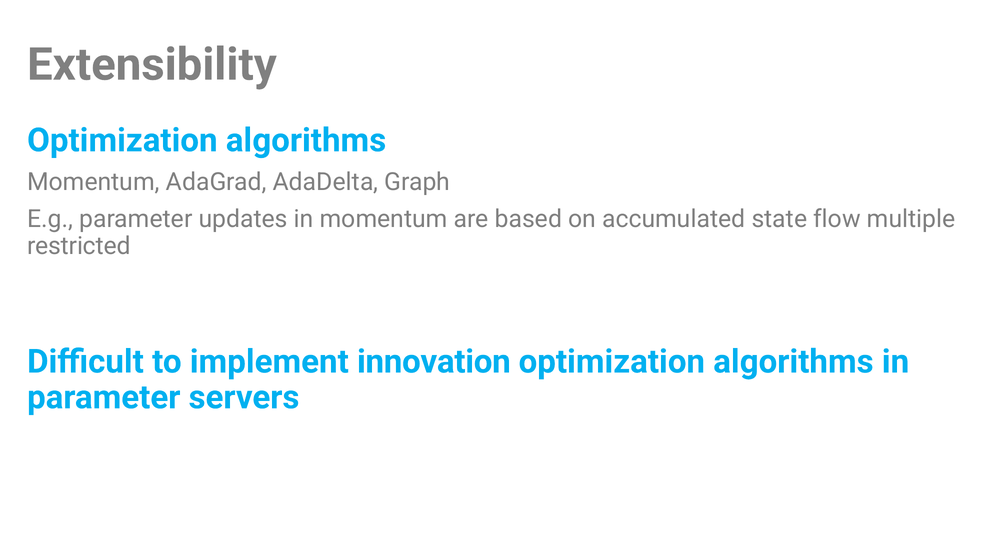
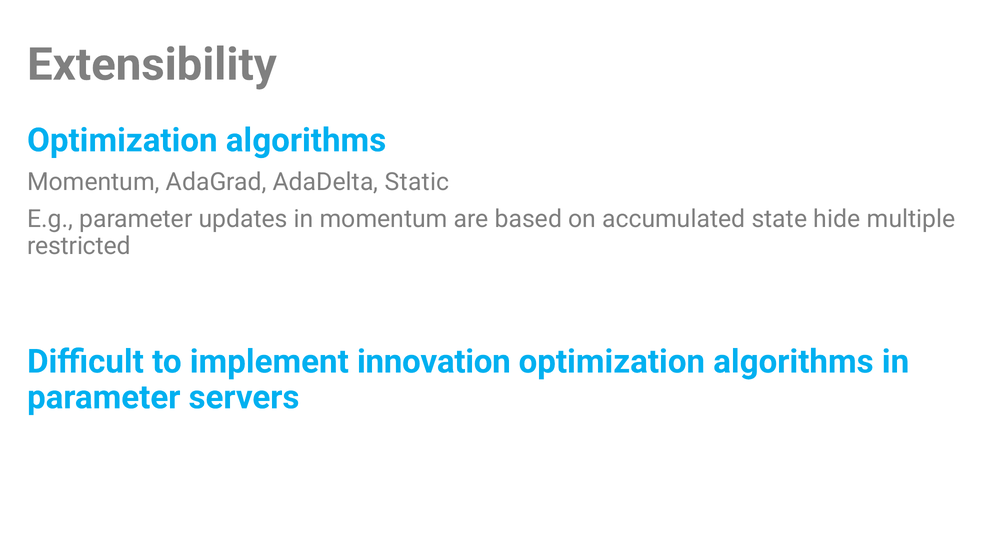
Graph: Graph -> Static
flow: flow -> hide
